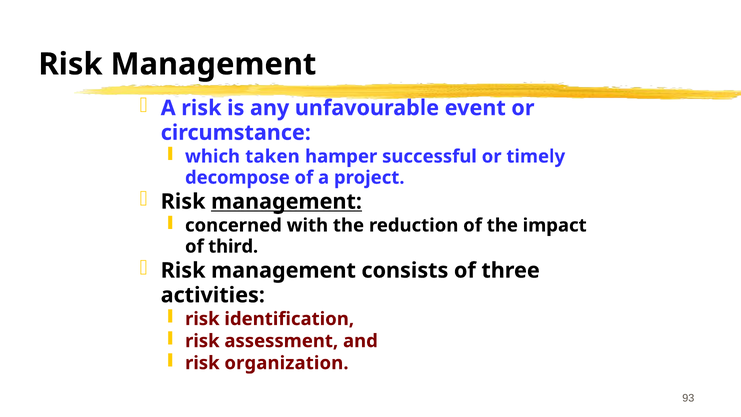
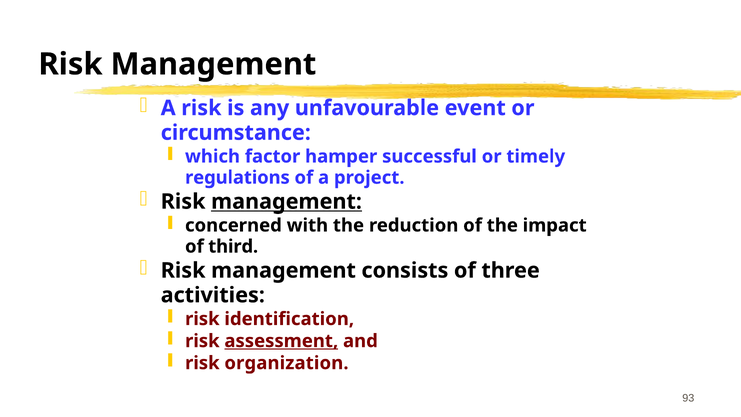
taken: taken -> factor
decompose: decompose -> regulations
assessment underline: none -> present
